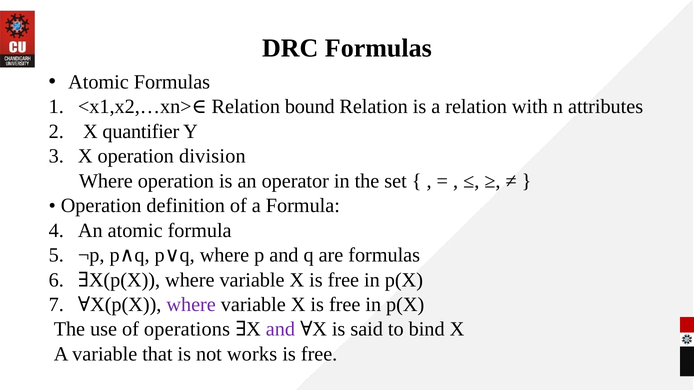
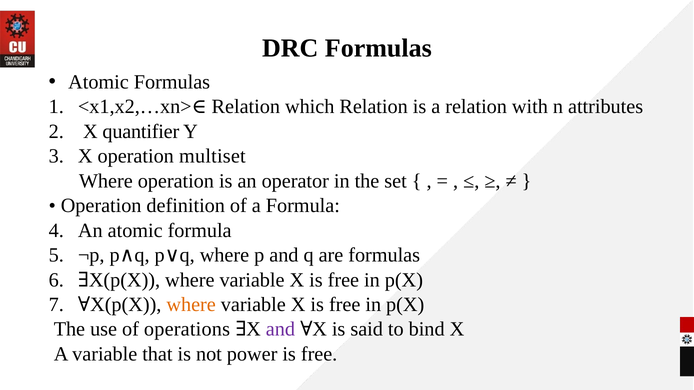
bound: bound -> which
division: division -> multiset
where at (191, 305) colour: purple -> orange
works: works -> power
